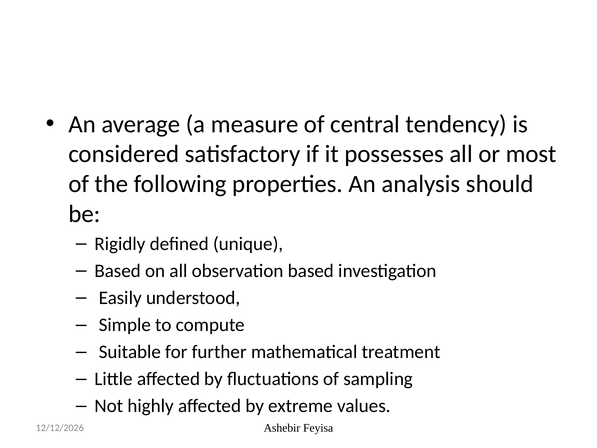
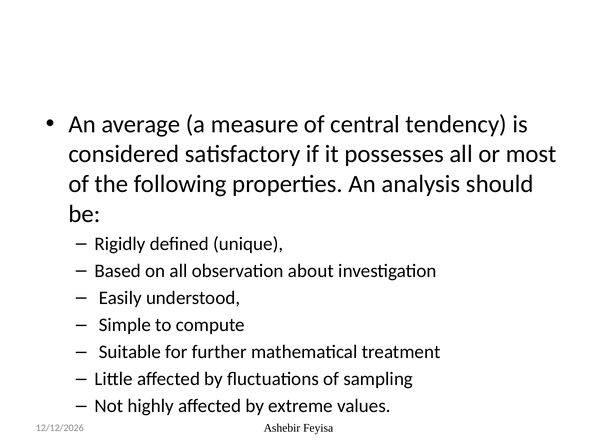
observation based: based -> about
